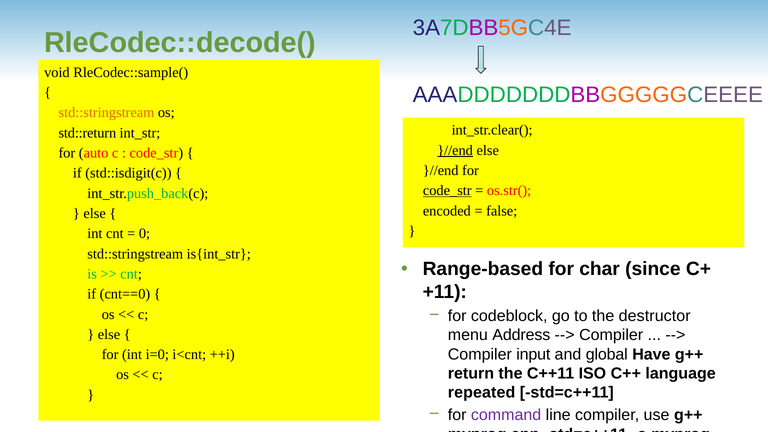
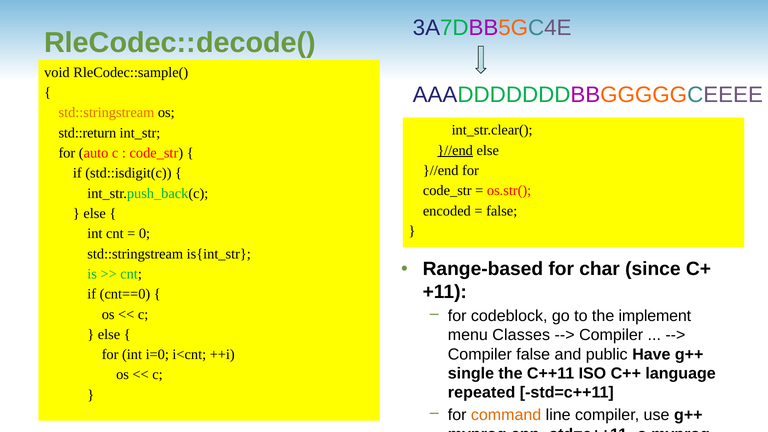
code_str at (447, 191) underline: present -> none
destructor: destructor -> implement
Address: Address -> Classes
Compiler input: input -> false
global: global -> public
return: return -> single
command colour: purple -> orange
